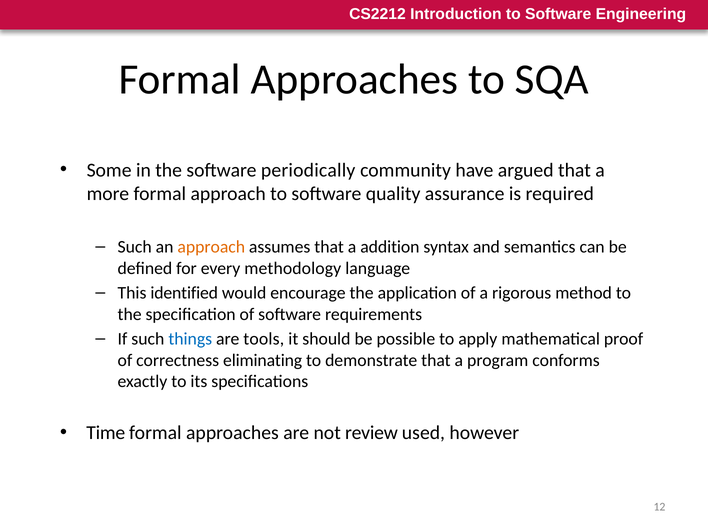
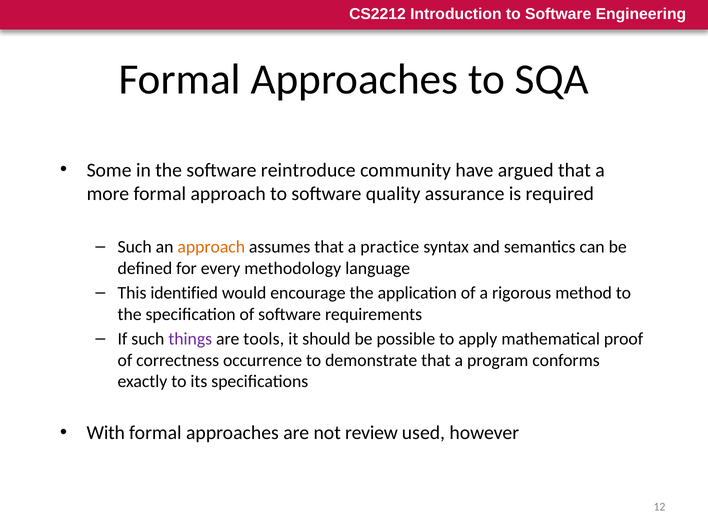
periodically: periodically -> reintroduce
addition: addition -> practice
things colour: blue -> purple
eliminating: eliminating -> occurrence
Time: Time -> With
